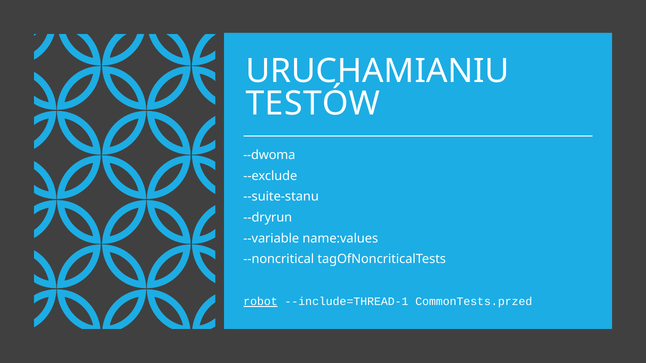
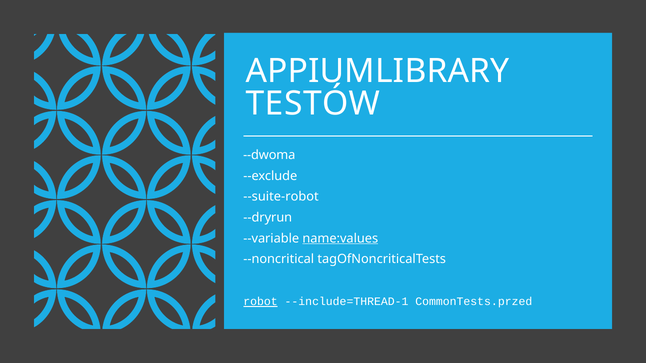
URUCHAMIANIU: URUCHAMIANIU -> APPIUMLIBRARY
--suite-stanu: --suite-stanu -> --suite-robot
name:values underline: none -> present
